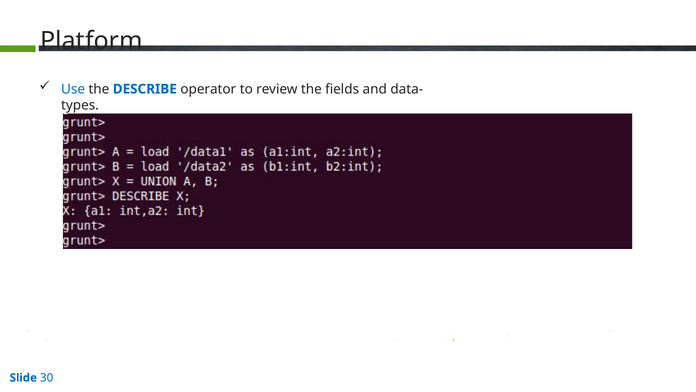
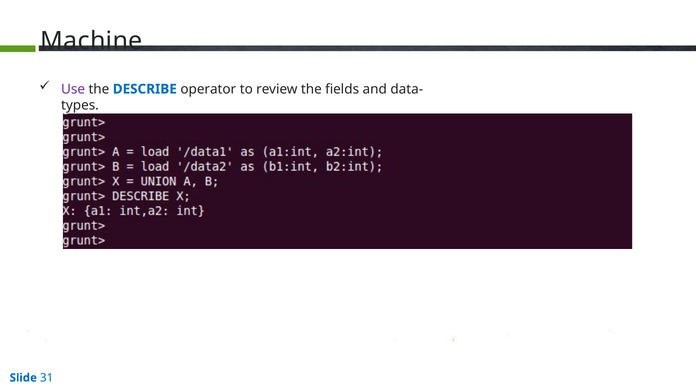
Platform: Platform -> Machine
Use colour: blue -> purple
30: 30 -> 31
